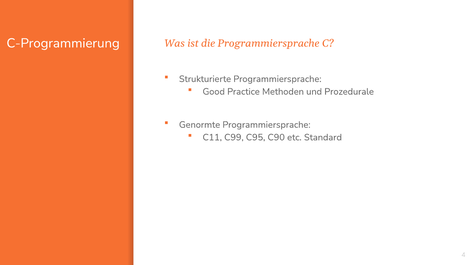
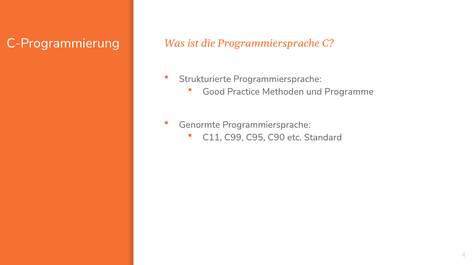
Prozedurale: Prozedurale -> Programme
